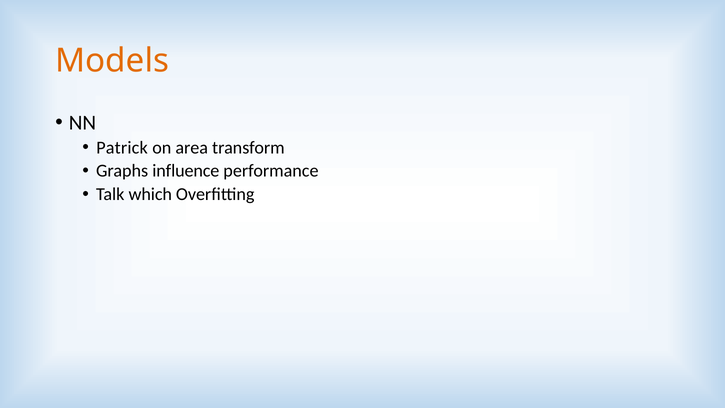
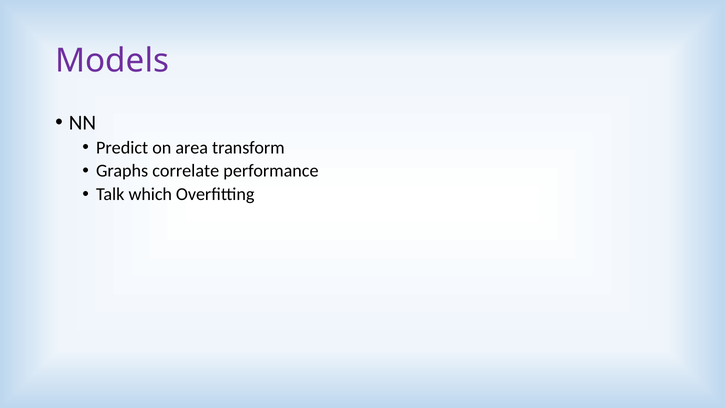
Models colour: orange -> purple
Patrick: Patrick -> Predict
influence: influence -> correlate
